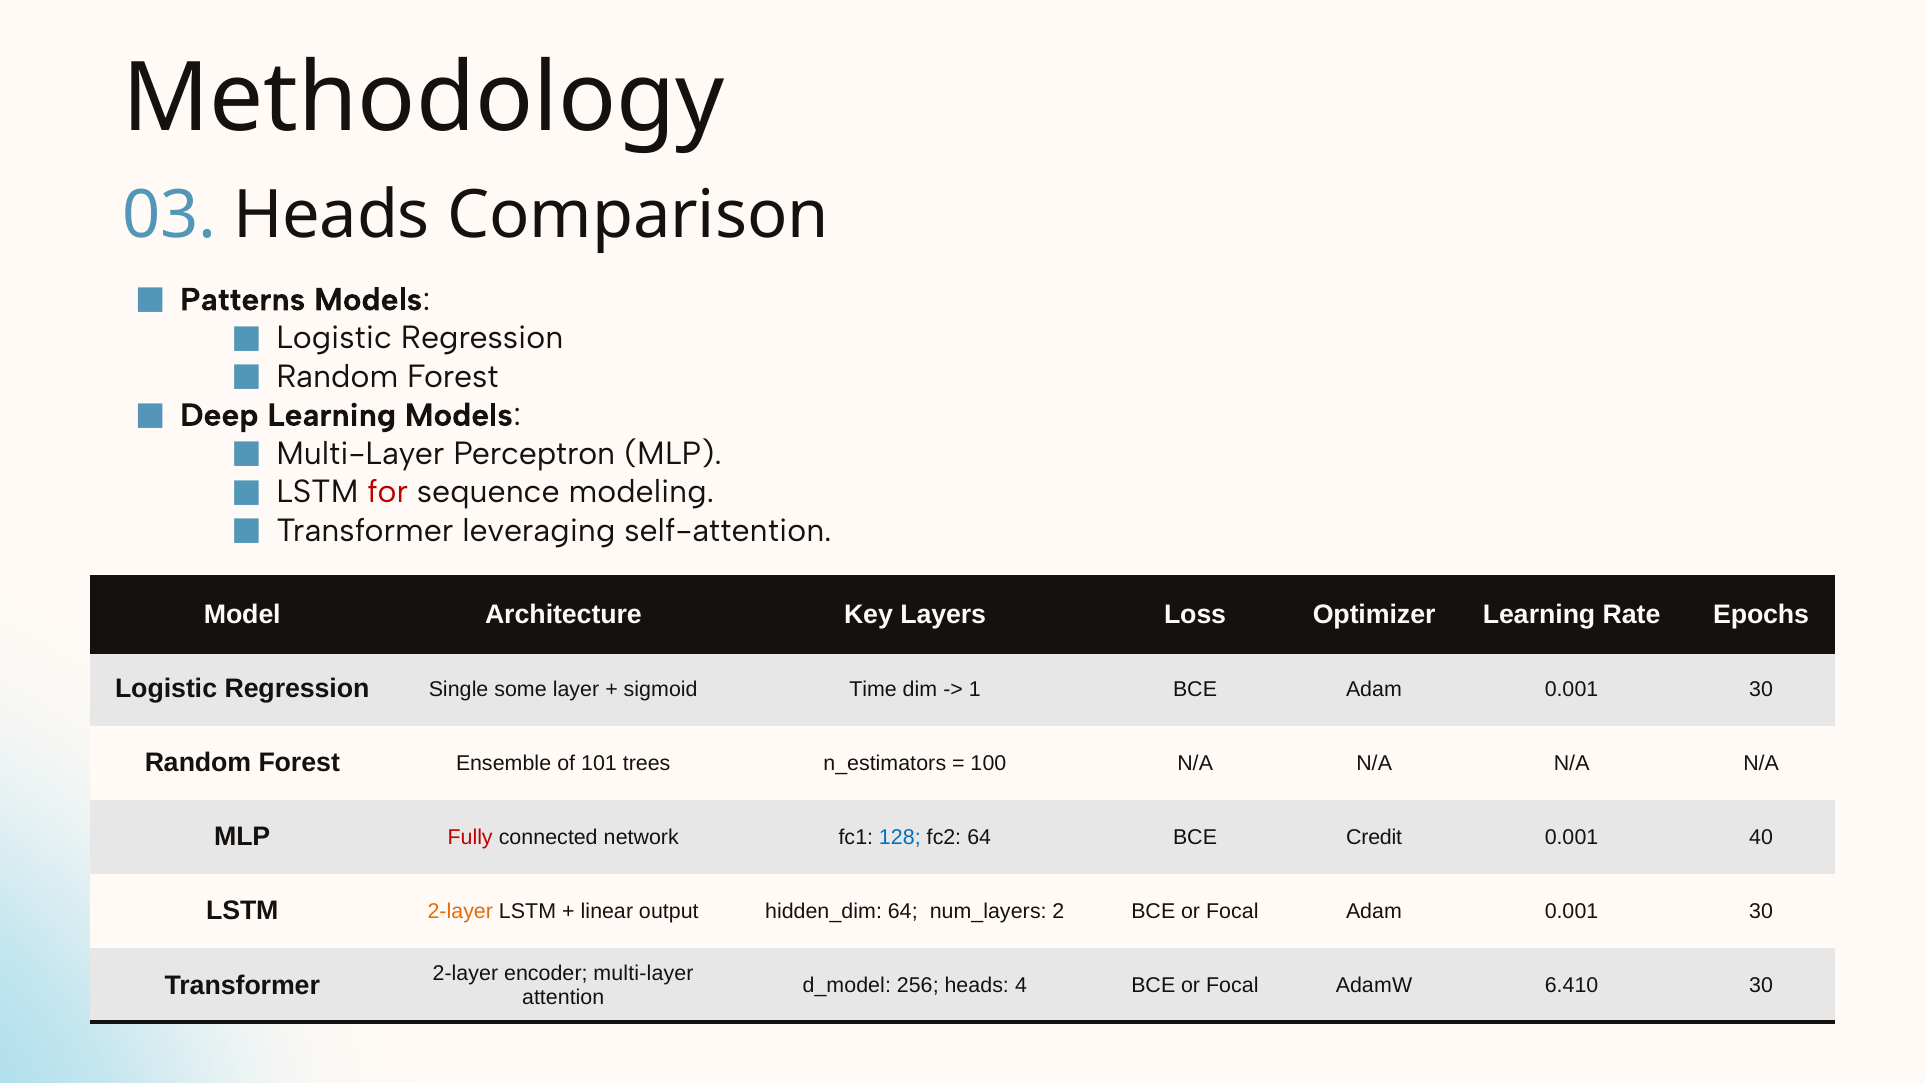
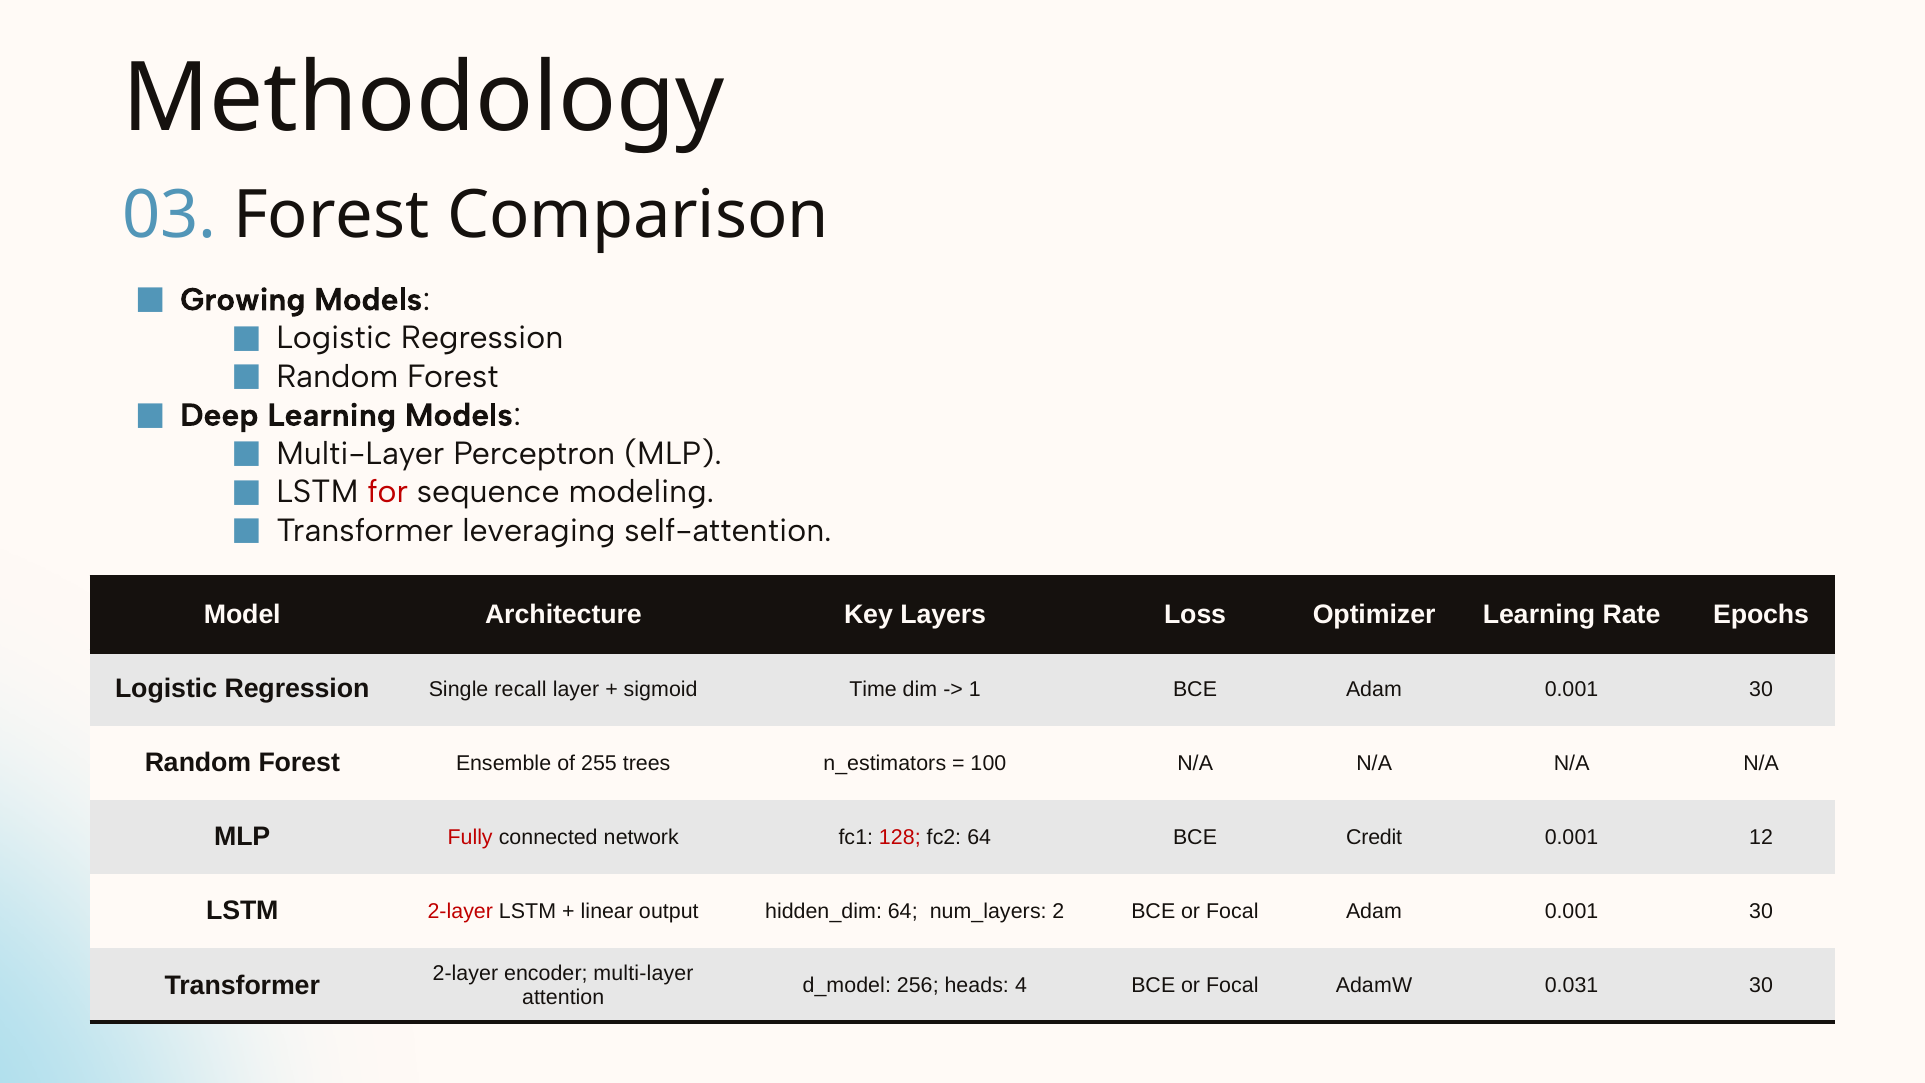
03 Heads: Heads -> Forest
Patterns: Patterns -> Growing
some: some -> recall
101: 101 -> 255
128 colour: blue -> red
40: 40 -> 12
2-layer at (460, 911) colour: orange -> red
6.410: 6.410 -> 0.031
